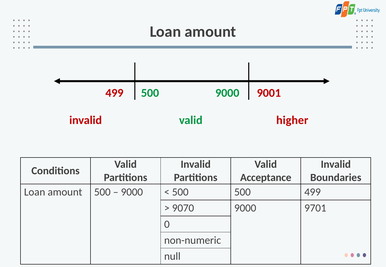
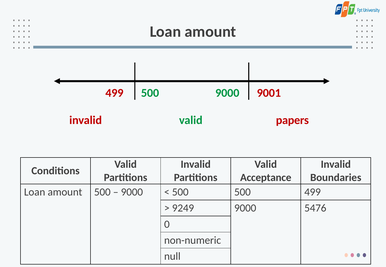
higher: higher -> papers
9070: 9070 -> 9249
9701: 9701 -> 5476
